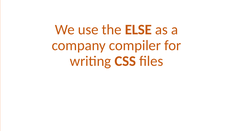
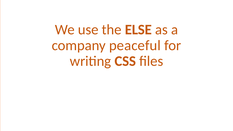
compiler: compiler -> peaceful
